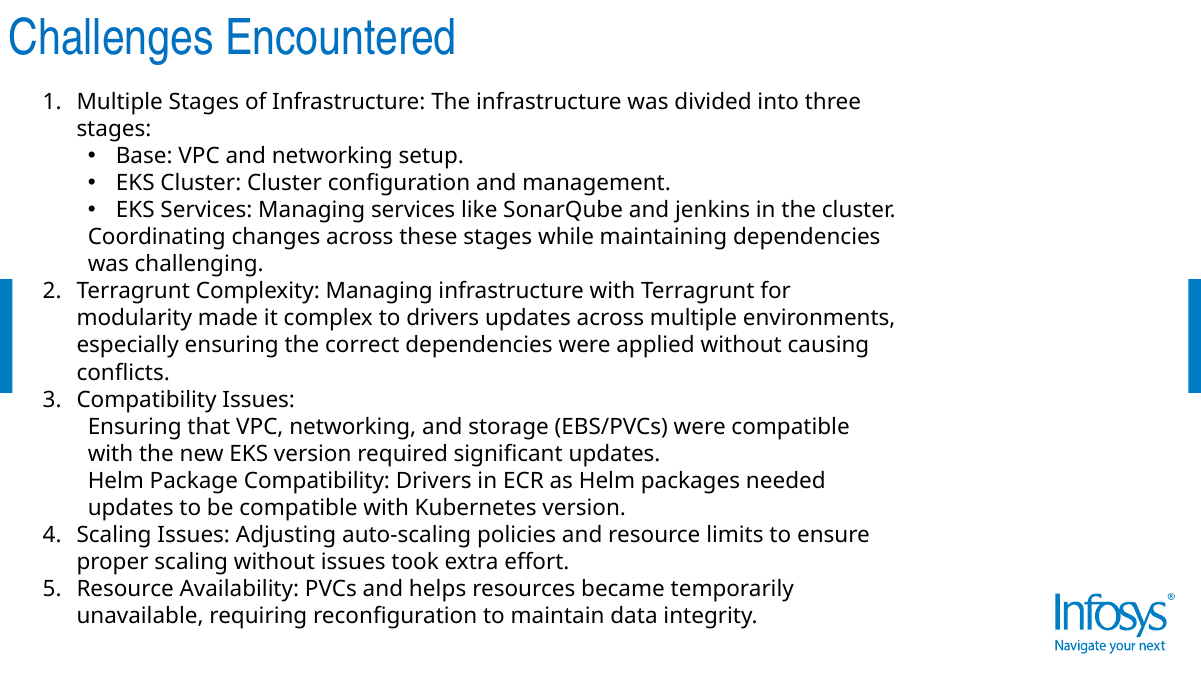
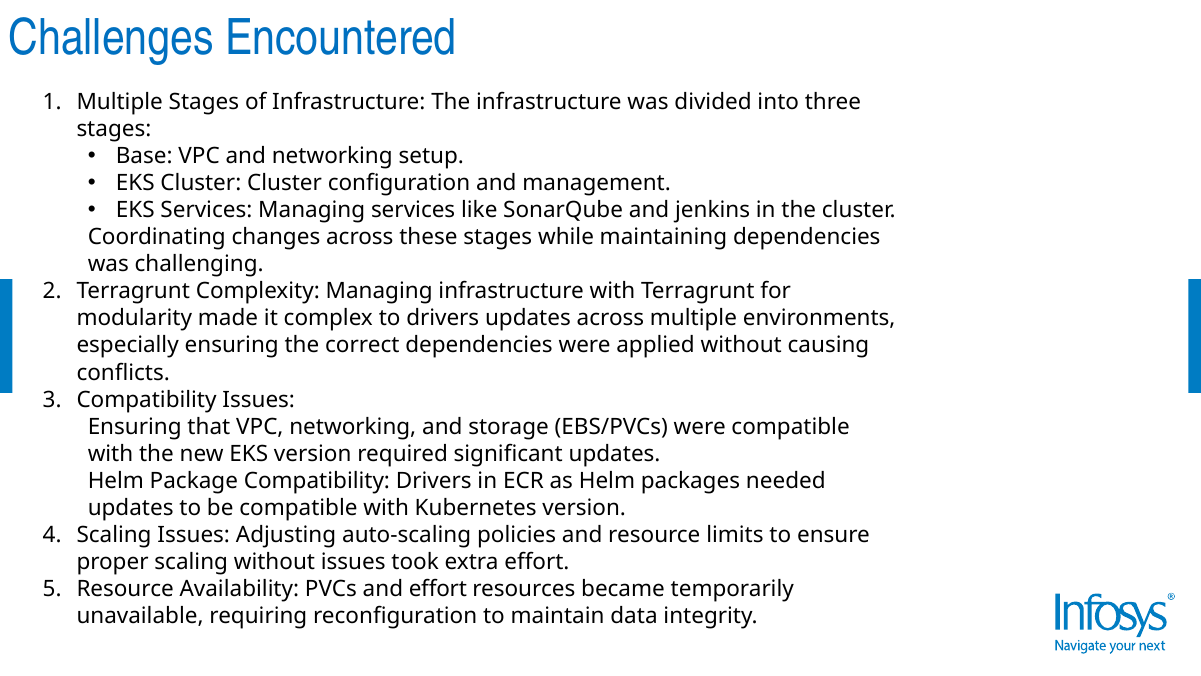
and helps: helps -> effort
